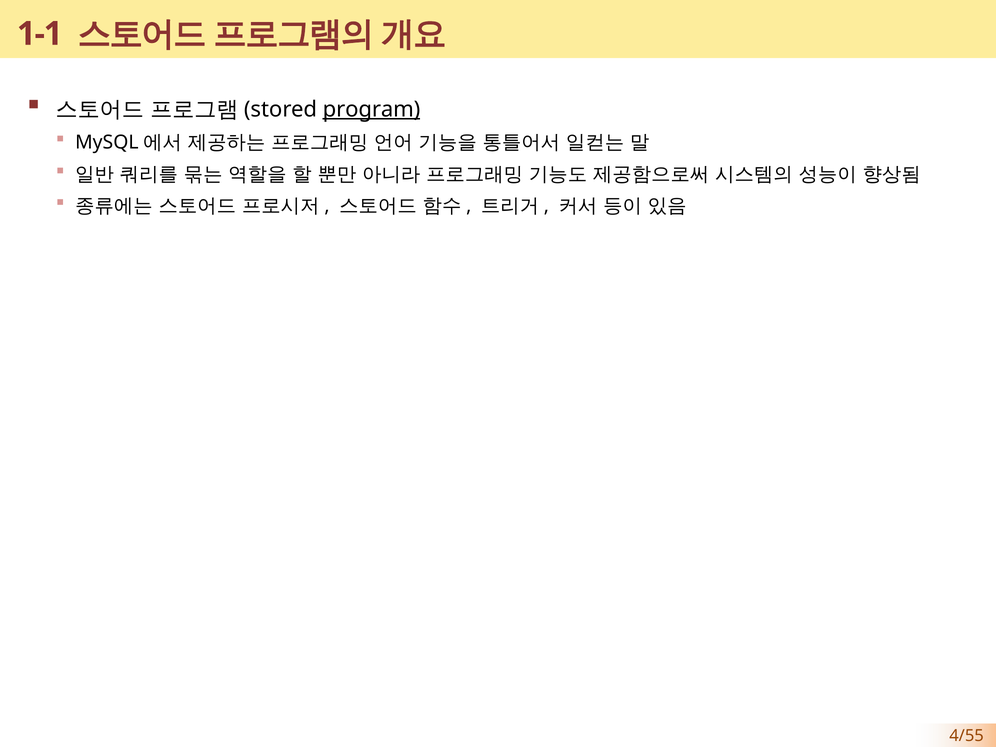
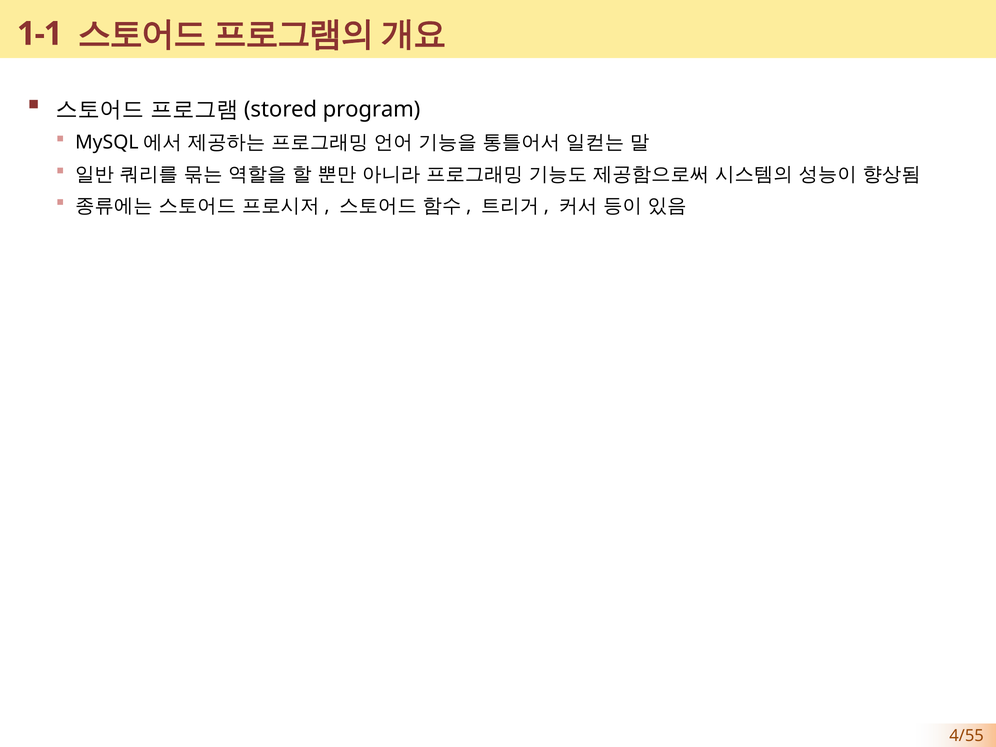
program underline: present -> none
